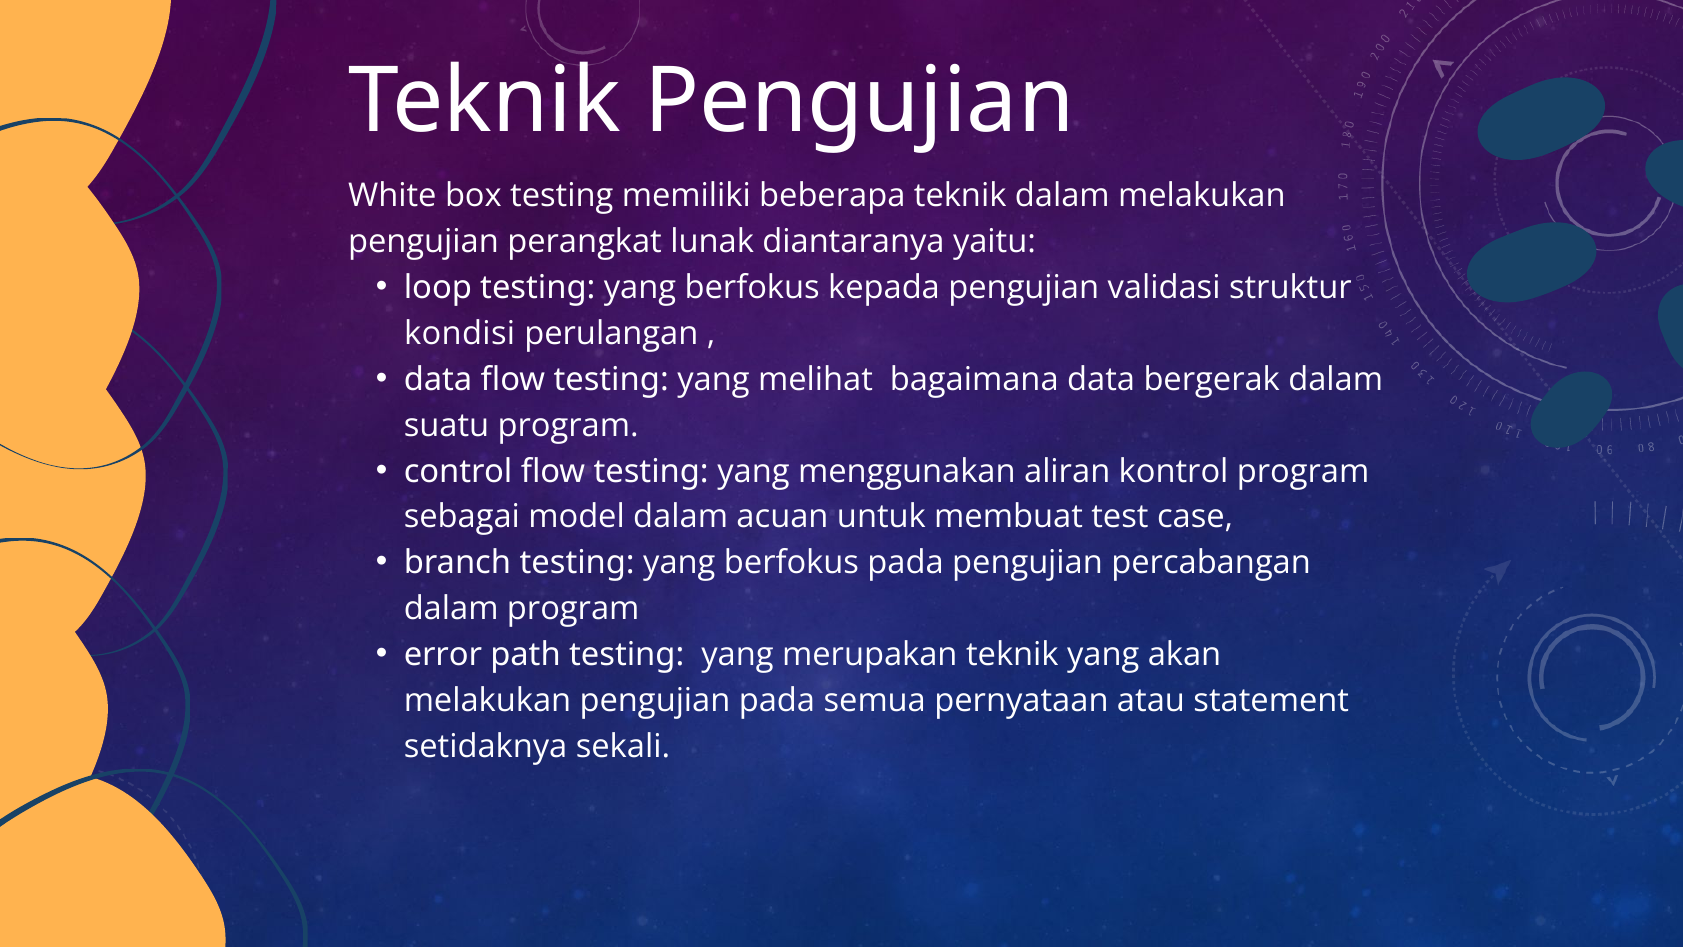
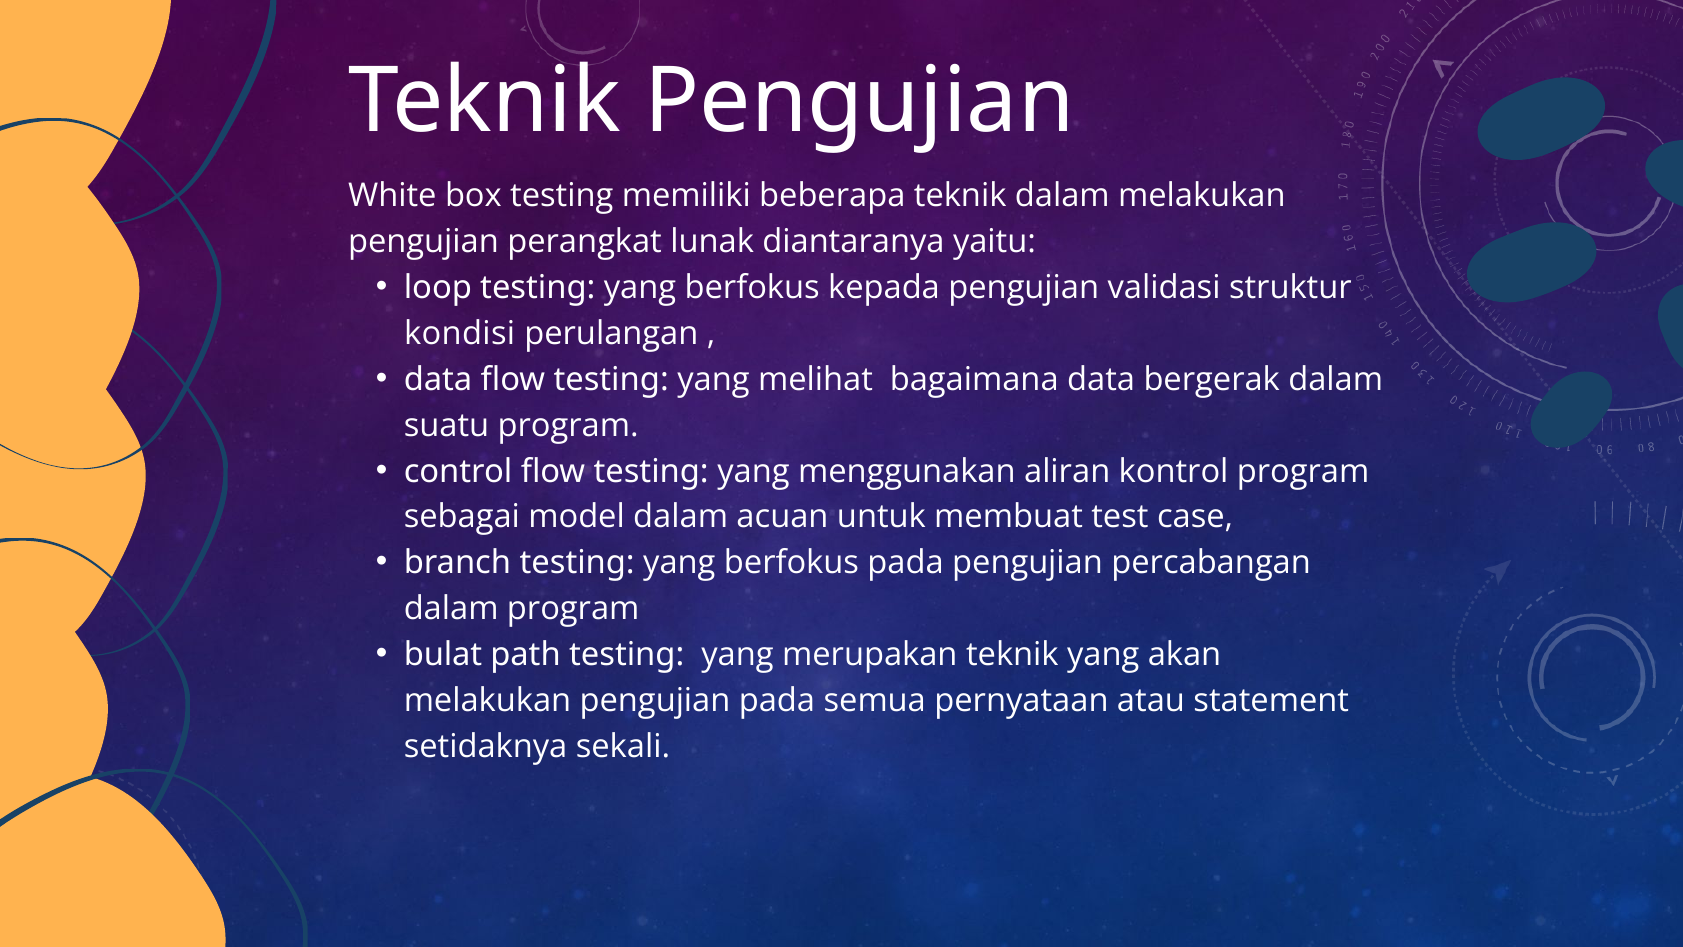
error: error -> bulat
